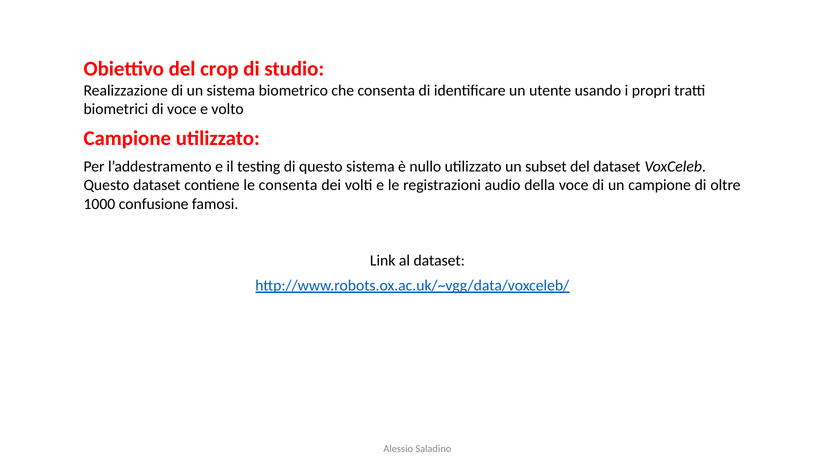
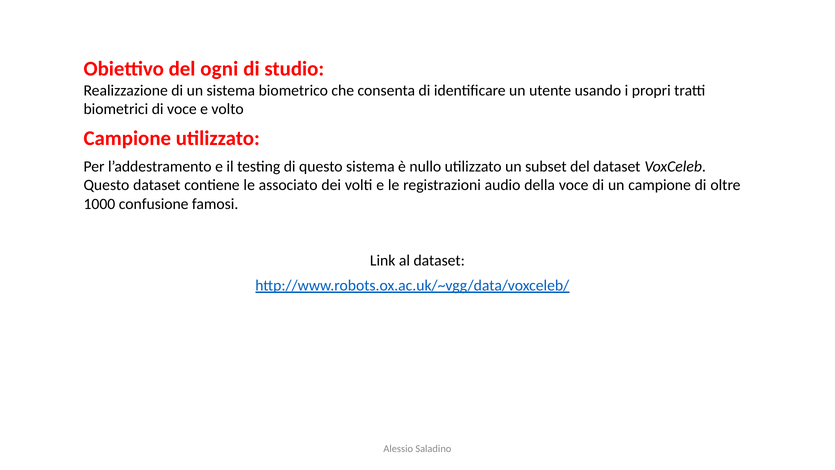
crop: crop -> ogni
le consenta: consenta -> associato
